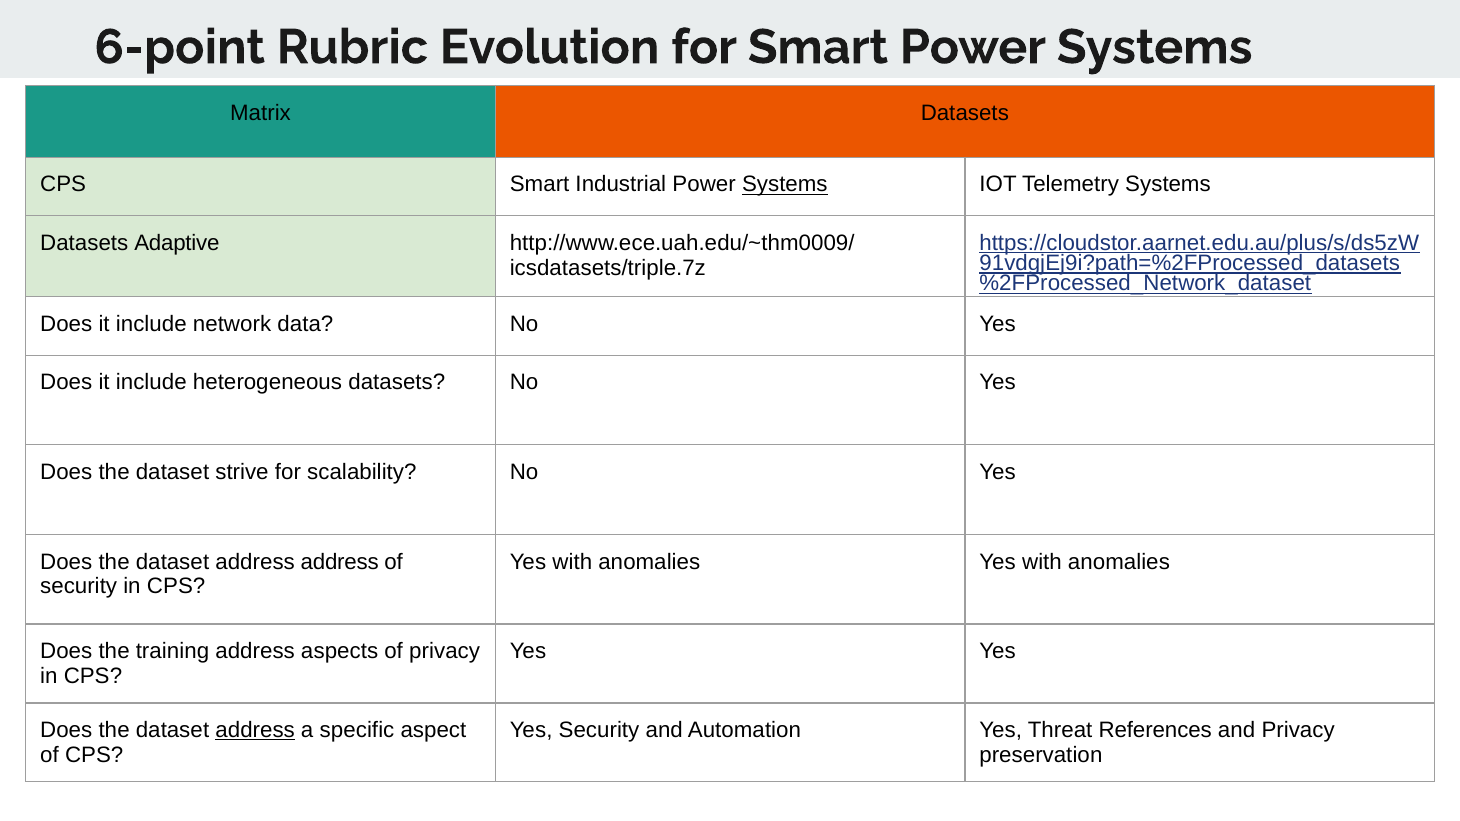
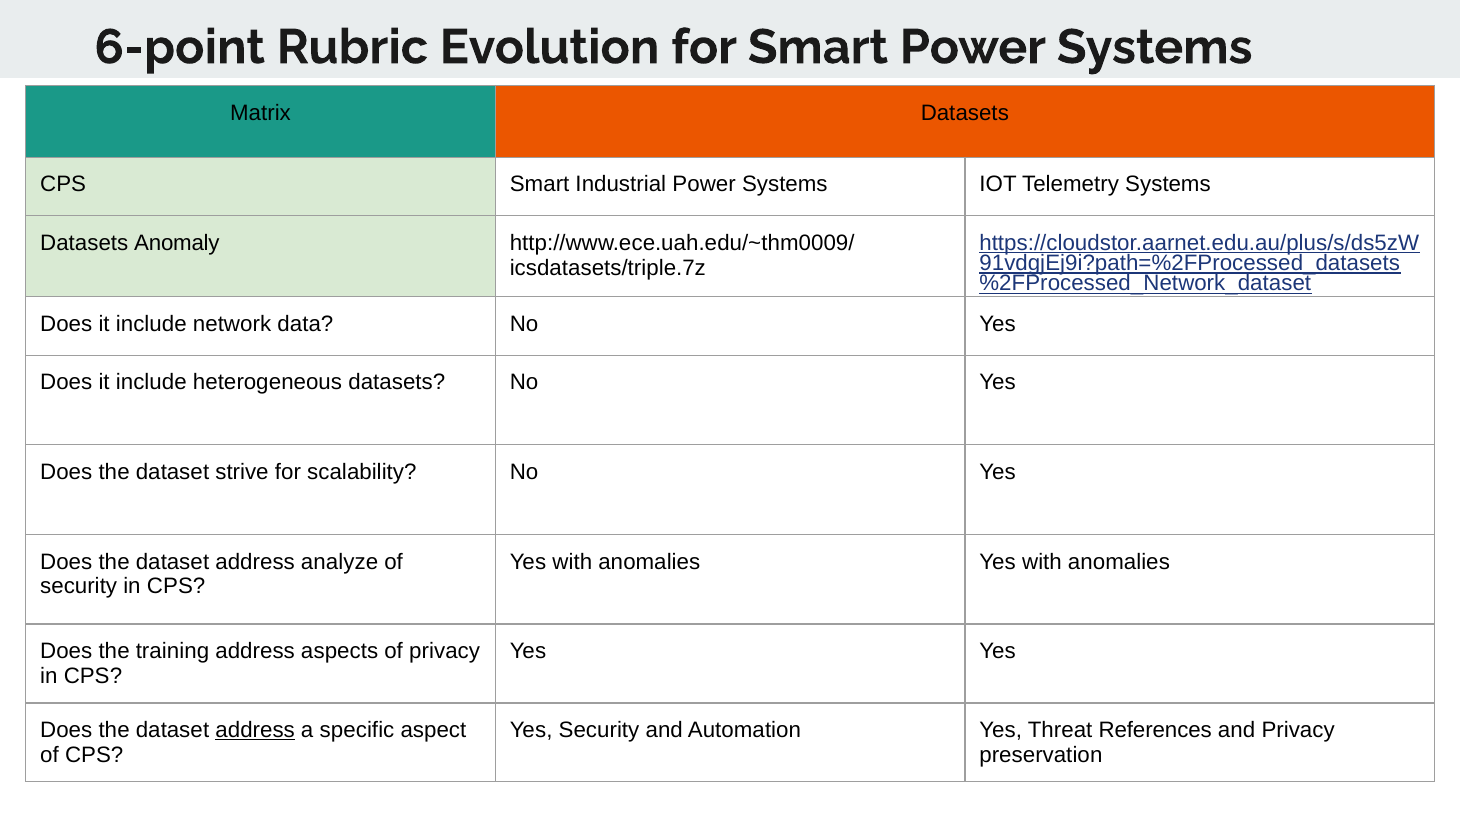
Systems at (785, 185) underline: present -> none
Adaptive: Adaptive -> Anomaly
address address: address -> analyze
